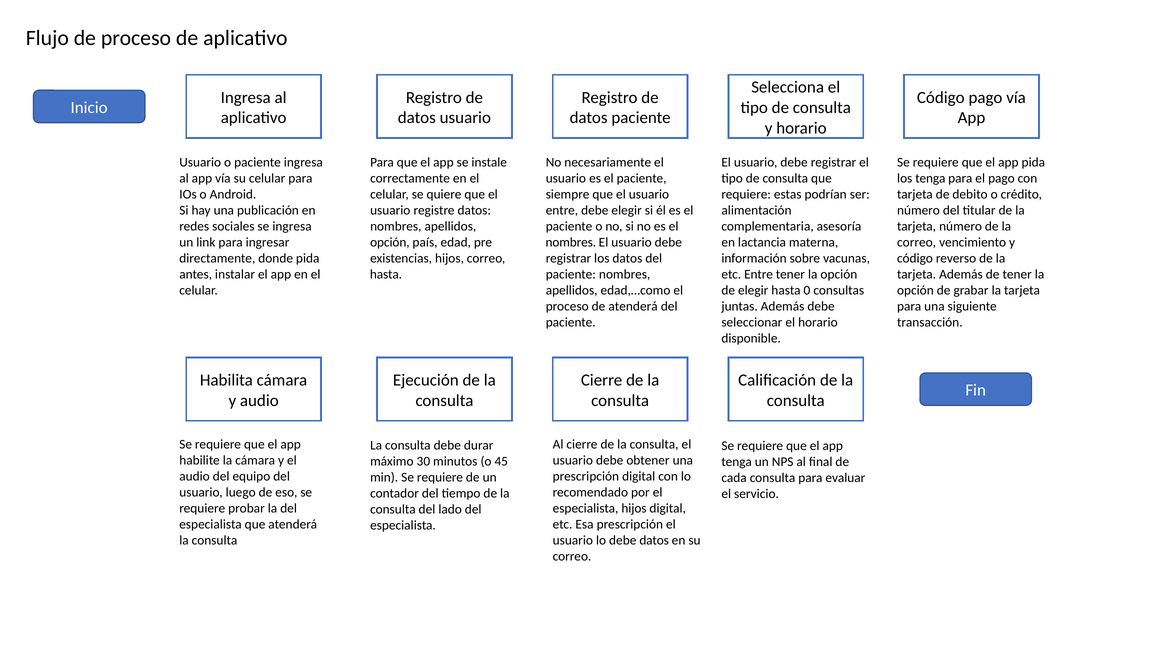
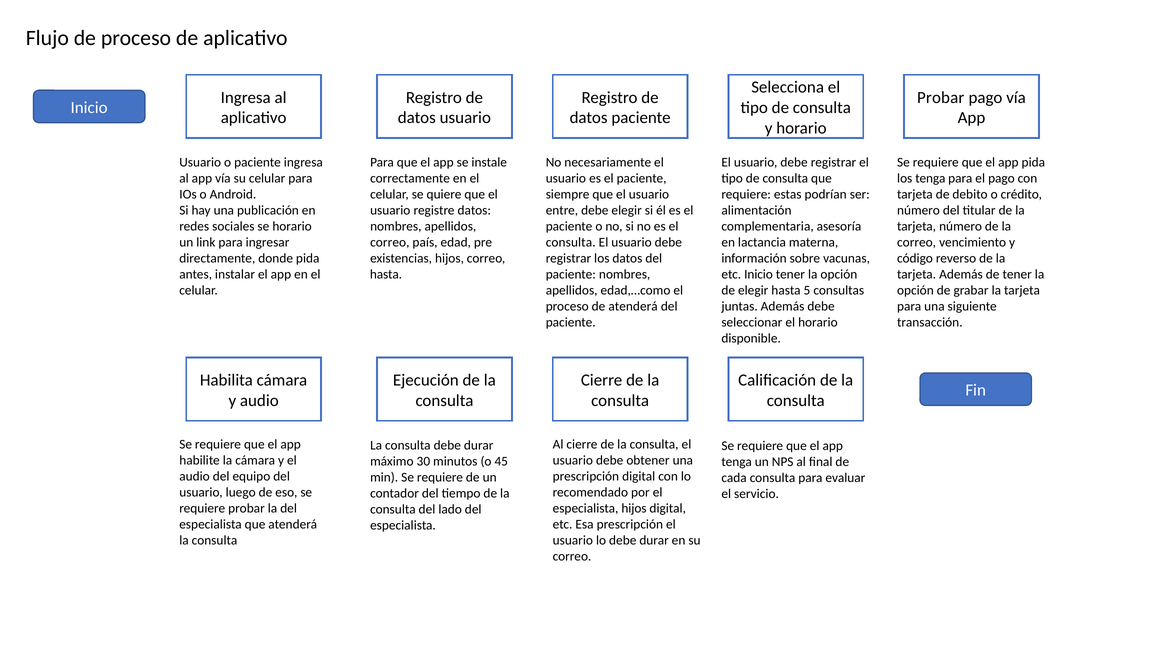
Código at (941, 97): Código -> Probar
se ingresa: ingresa -> horario
opción at (390, 242): opción -> correo
nombres at (571, 242): nombres -> consulta
etc Entre: Entre -> Inicio
0: 0 -> 5
lo debe datos: datos -> durar
